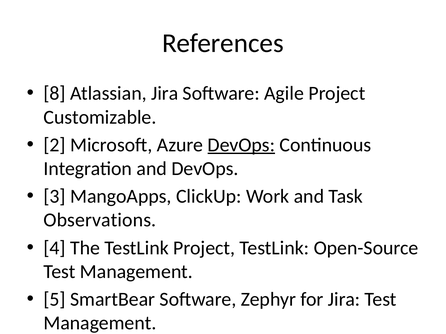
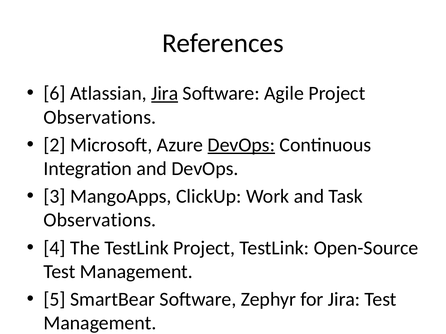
8: 8 -> 6
Jira at (165, 94) underline: none -> present
Customizable at (100, 117): Customizable -> Observations
